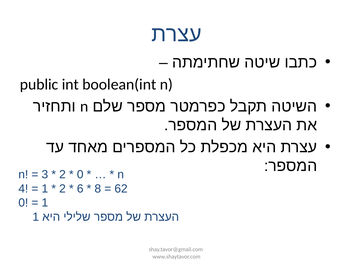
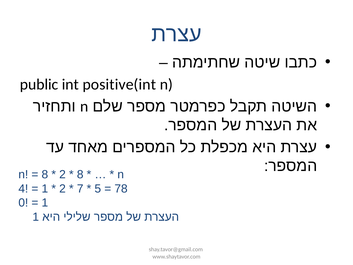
boolean(int: boolean(int -> positive(int
3 at (45, 174): 3 -> 8
0 at (80, 174): 0 -> 8
6: 6 -> 7
8: 8 -> 5
62: 62 -> 78
